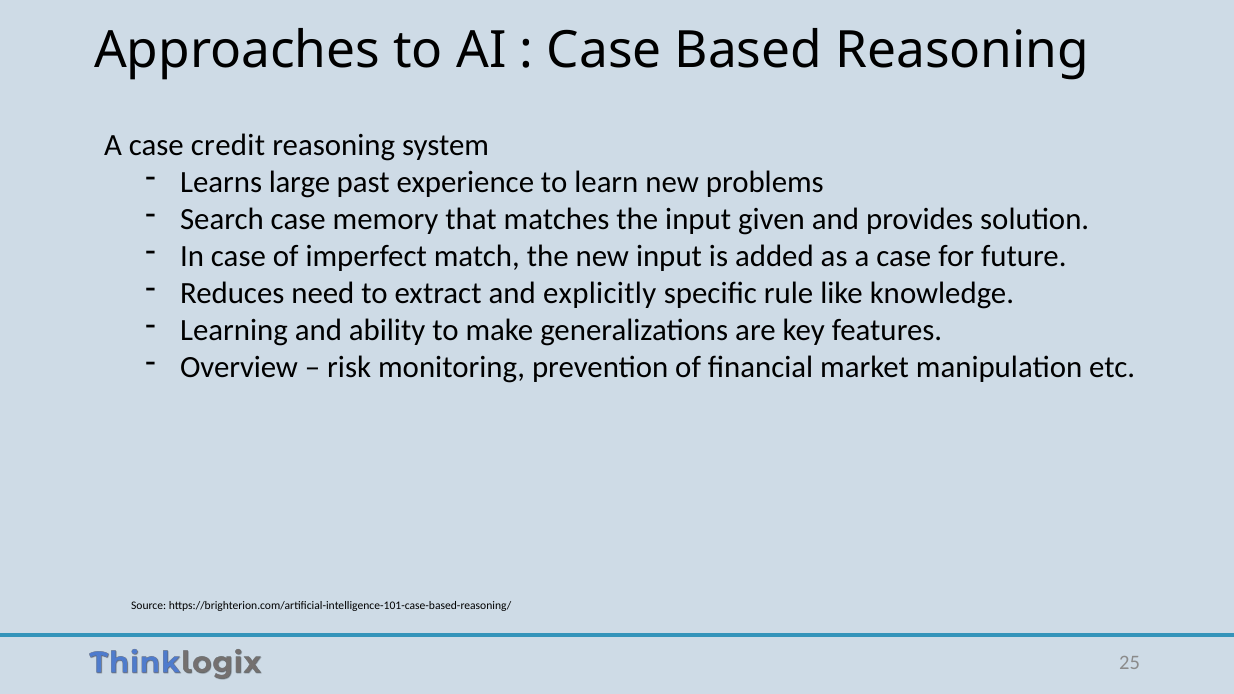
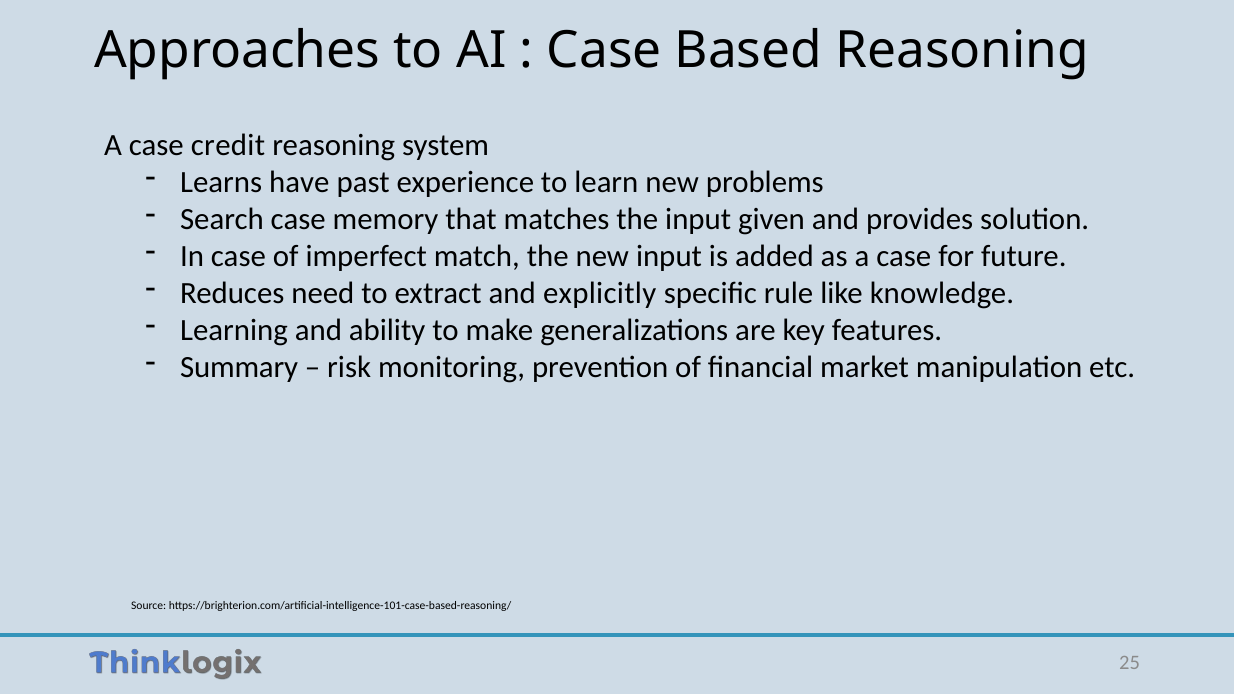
large: large -> have
Overview: Overview -> Summary
